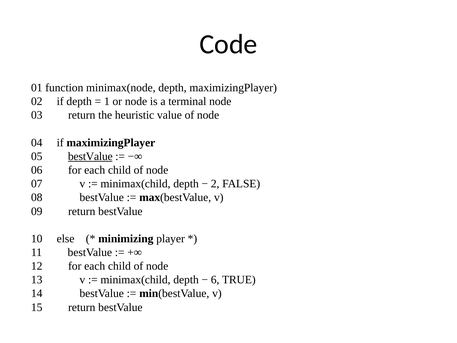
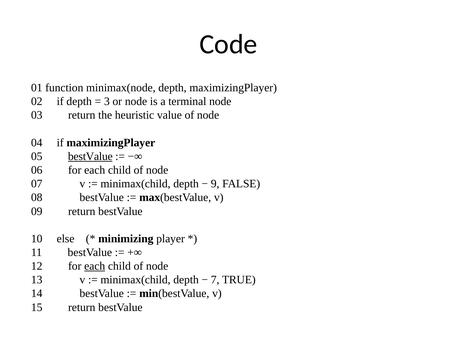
1: 1 -> 3
2: 2 -> 9
each at (95, 266) underline: none -> present
6: 6 -> 7
